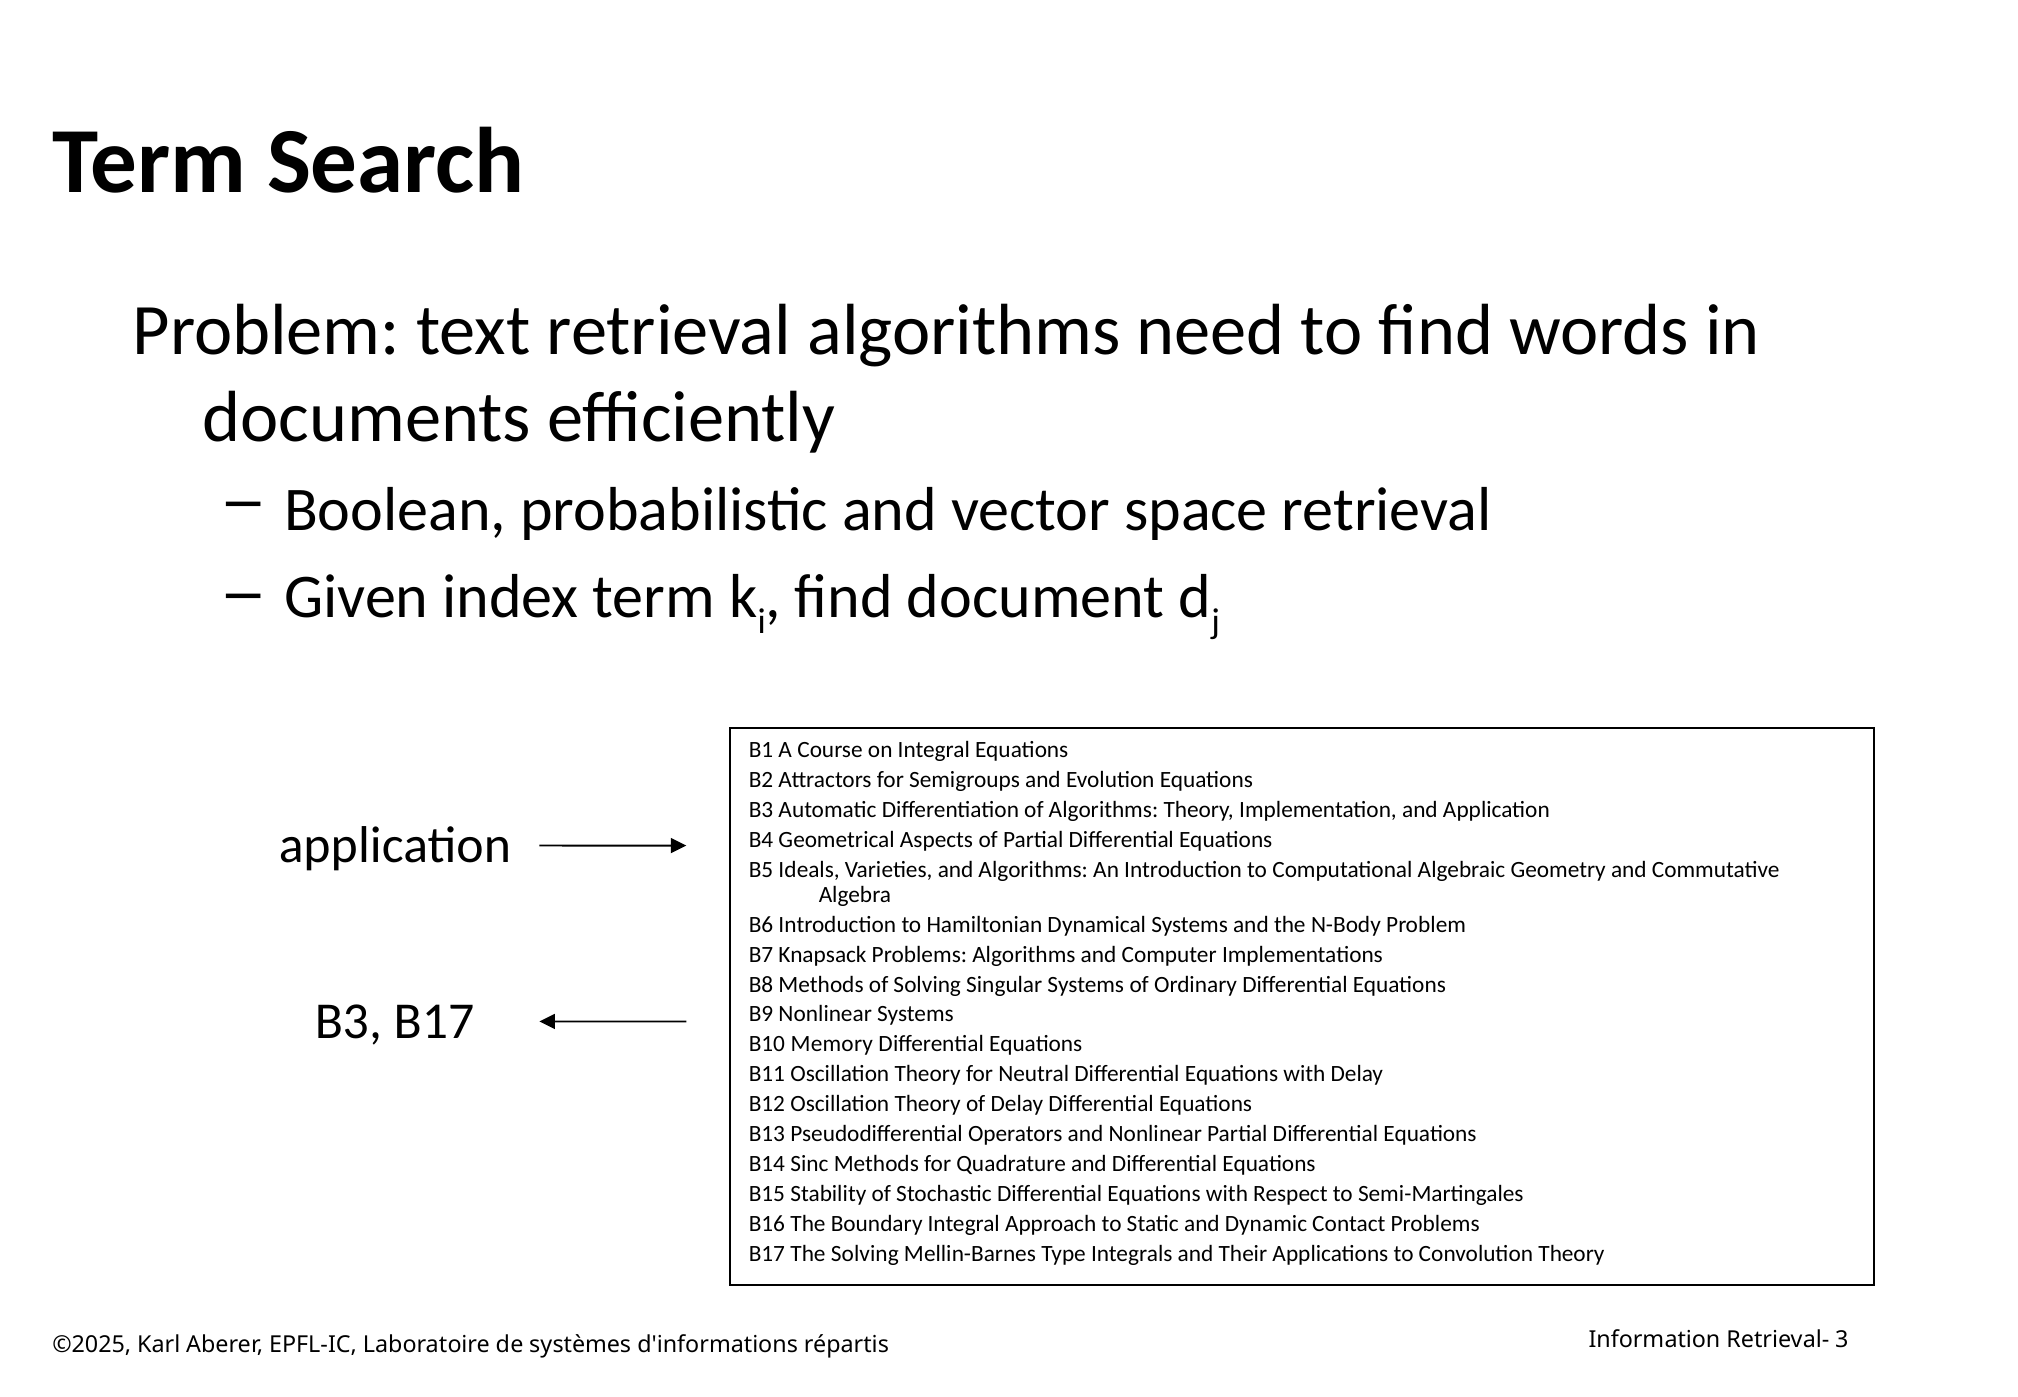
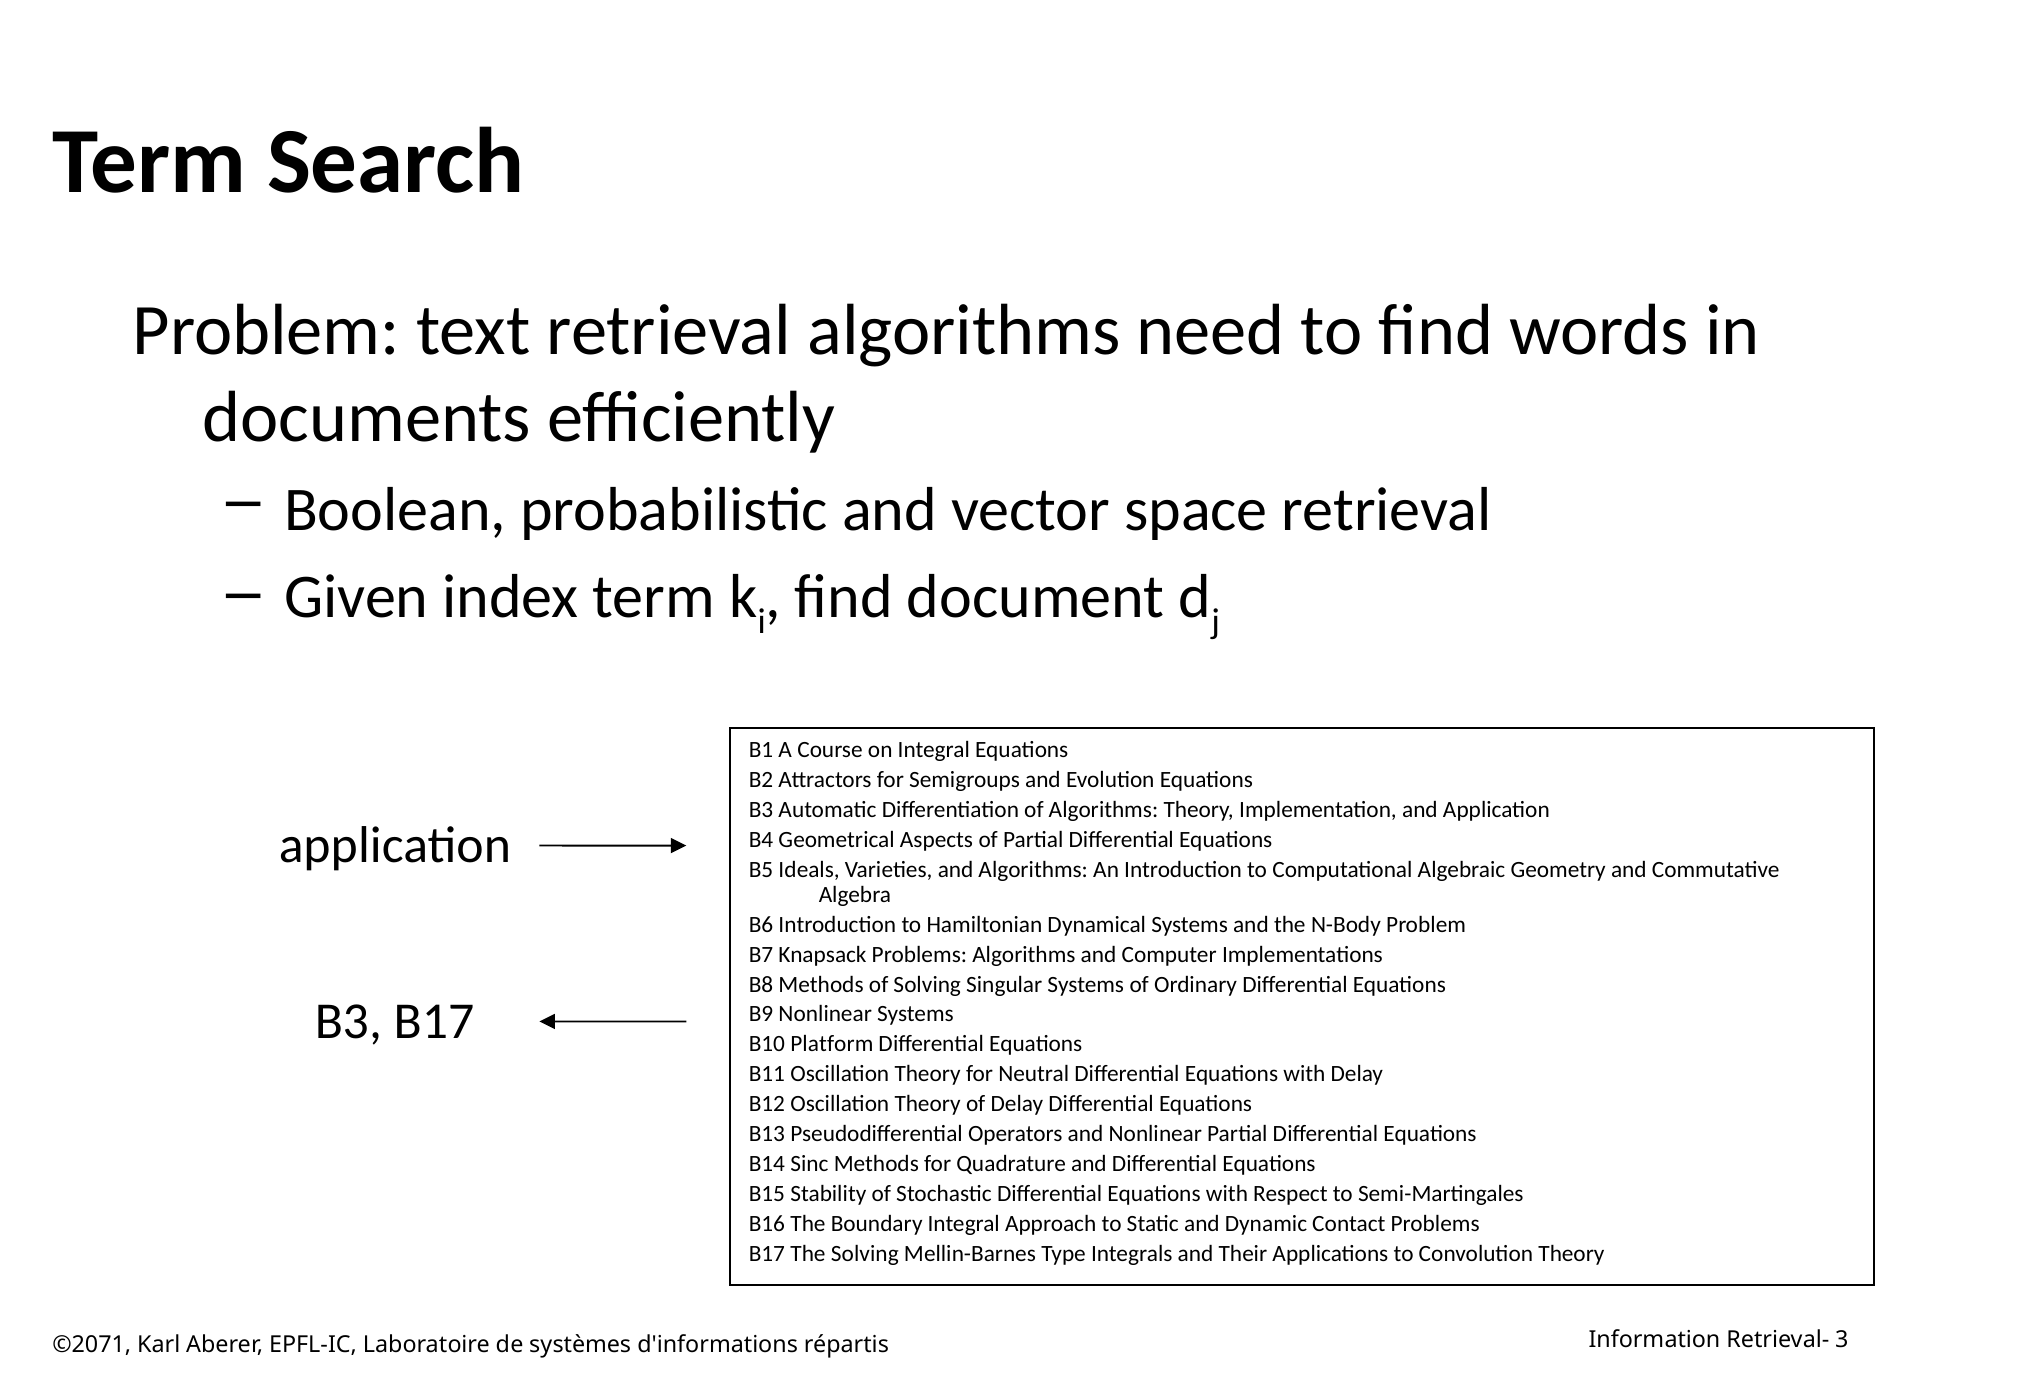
Memory: Memory -> Platform
©2025: ©2025 -> ©2071
